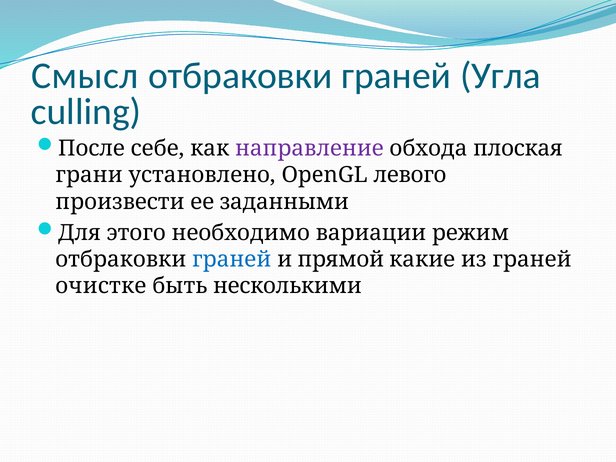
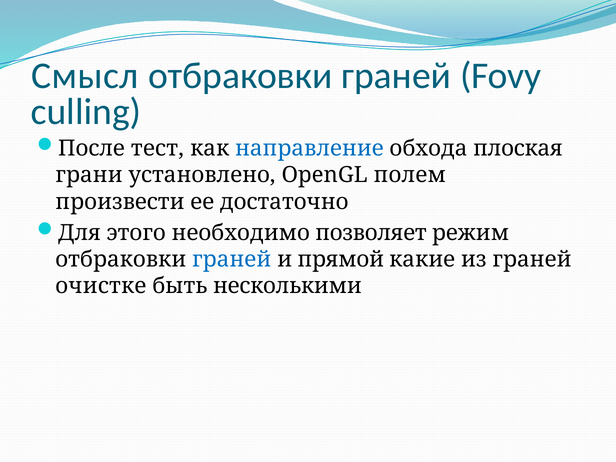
Угла: Угла -> Fovy
себе: себе -> тест
направление colour: purple -> blue
левого: левого -> полем
заданными: заданными -> достаточно
вариации: вариации -> позволяет
